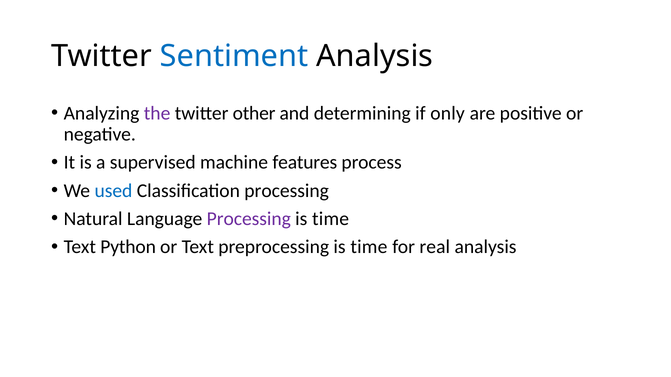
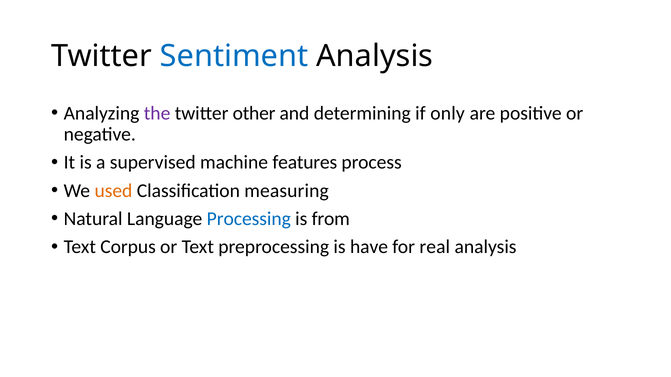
used colour: blue -> orange
Classification processing: processing -> measuring
Processing at (249, 219) colour: purple -> blue
time at (331, 219): time -> from
Python: Python -> Corpus
preprocessing is time: time -> have
